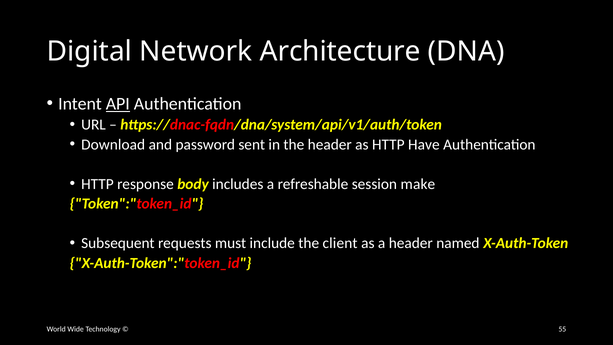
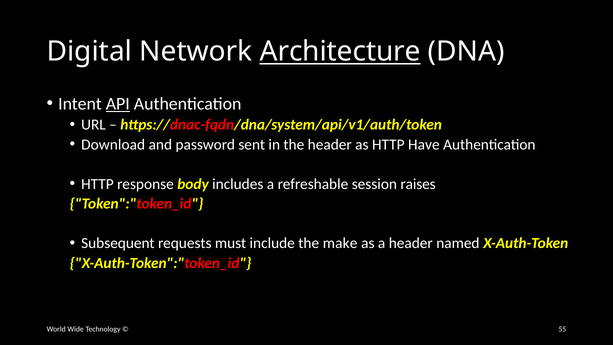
Architecture underline: none -> present
make: make -> raises
client: client -> make
